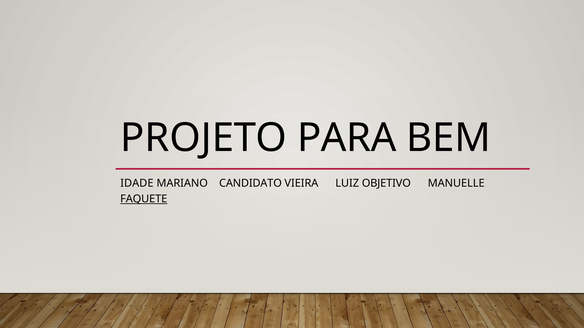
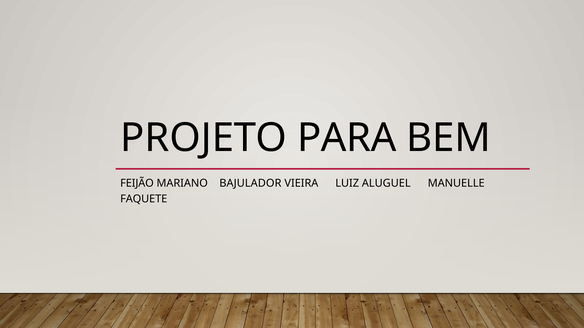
IDADE: IDADE -> FEIJÃO
CANDIDATO: CANDIDATO -> BAJULADOR
OBJETIVO: OBJETIVO -> ALUGUEL
FAQUETE underline: present -> none
